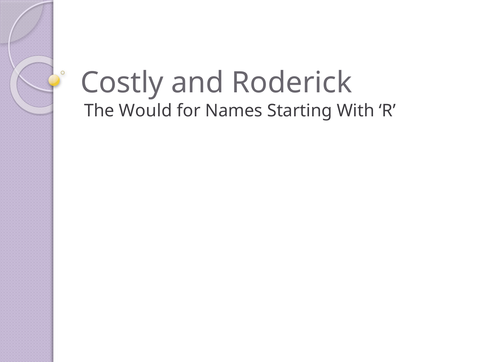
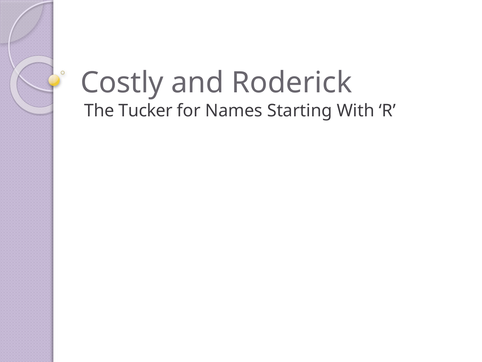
Would: Would -> Tucker
